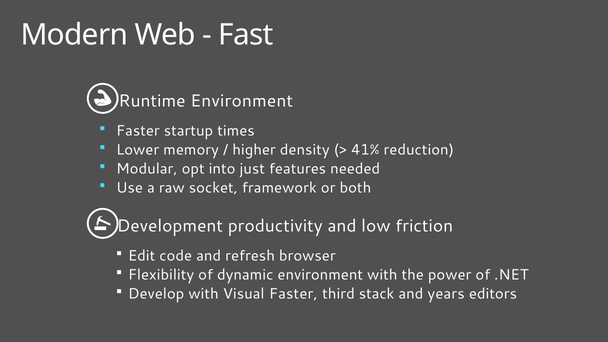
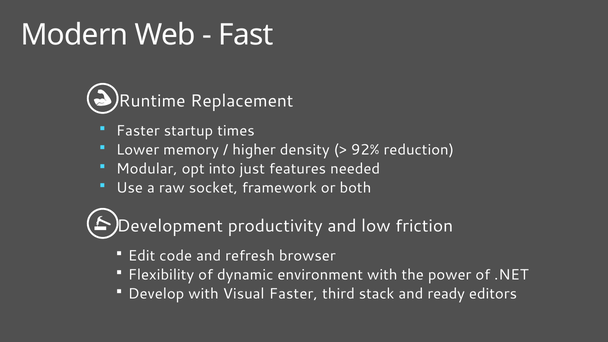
Runtime Environment: Environment -> Replacement
41%: 41% -> 92%
years: years -> ready
